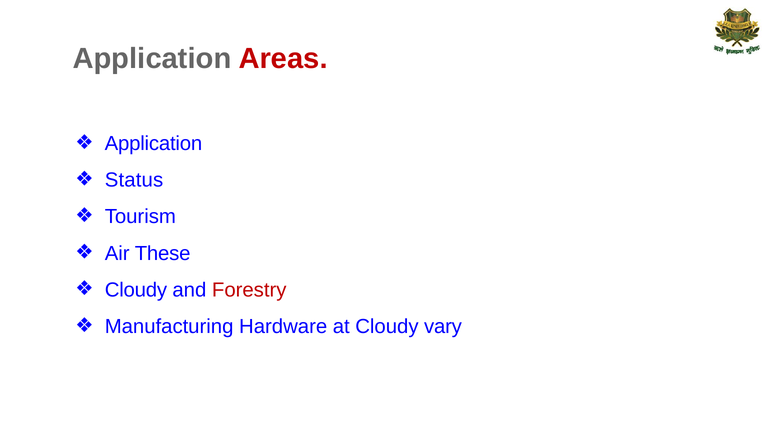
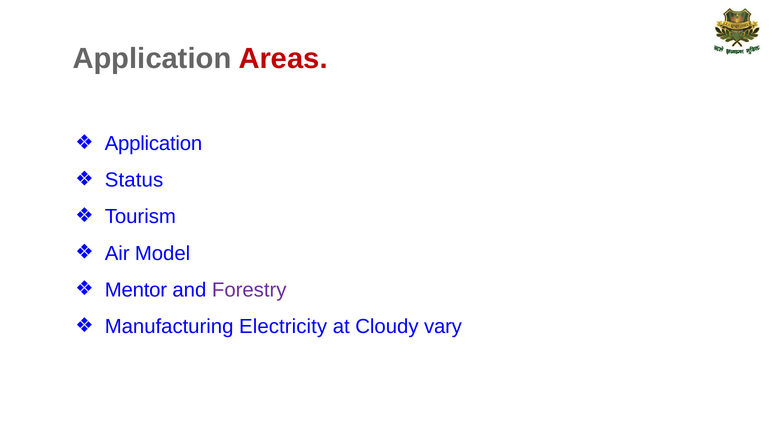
These: These -> Model
Cloudy at (136, 290): Cloudy -> Mentor
Forestry colour: red -> purple
Hardware: Hardware -> Electricity
